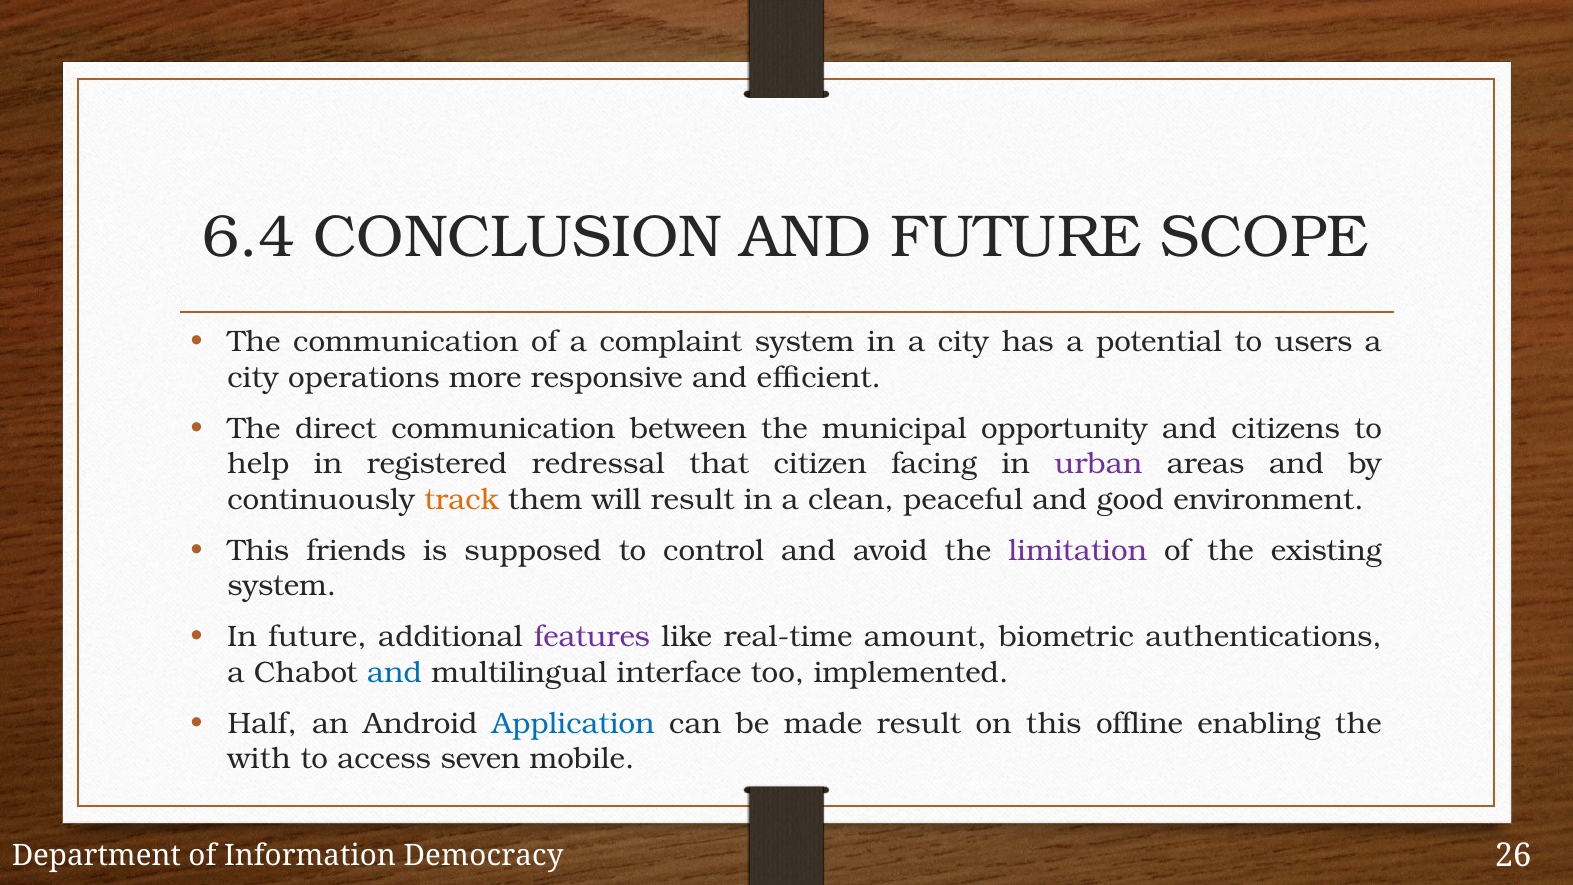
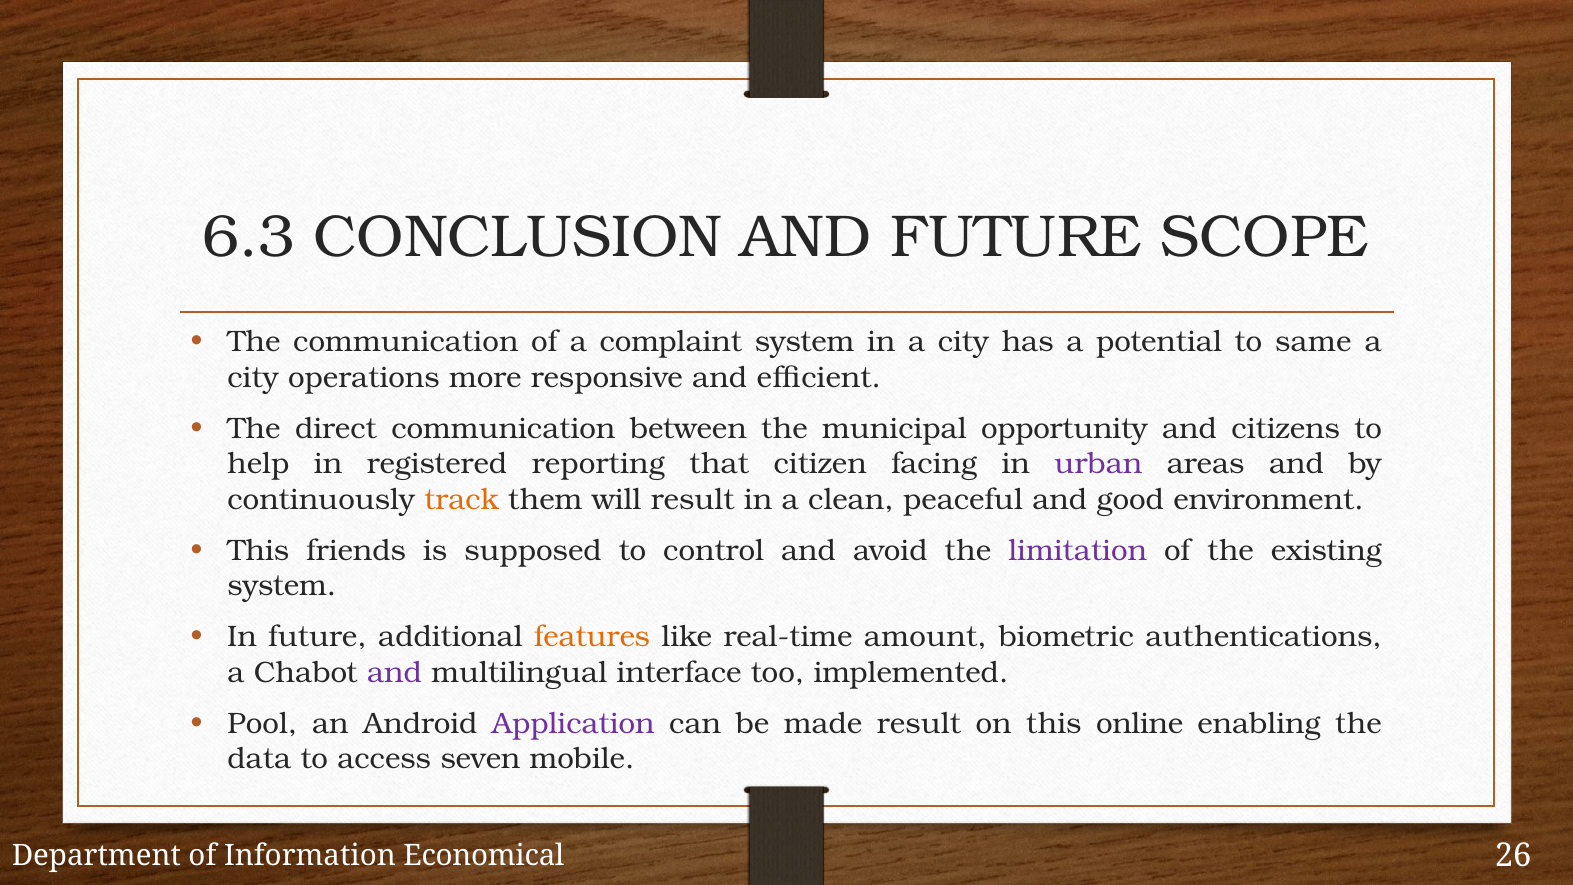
6.4: 6.4 -> 6.3
users: users -> same
redressal: redressal -> reporting
features colour: purple -> orange
and at (395, 672) colour: blue -> purple
Half: Half -> Pool
Application colour: blue -> purple
offline: offline -> online
with: with -> data
Democracy: Democracy -> Economical
